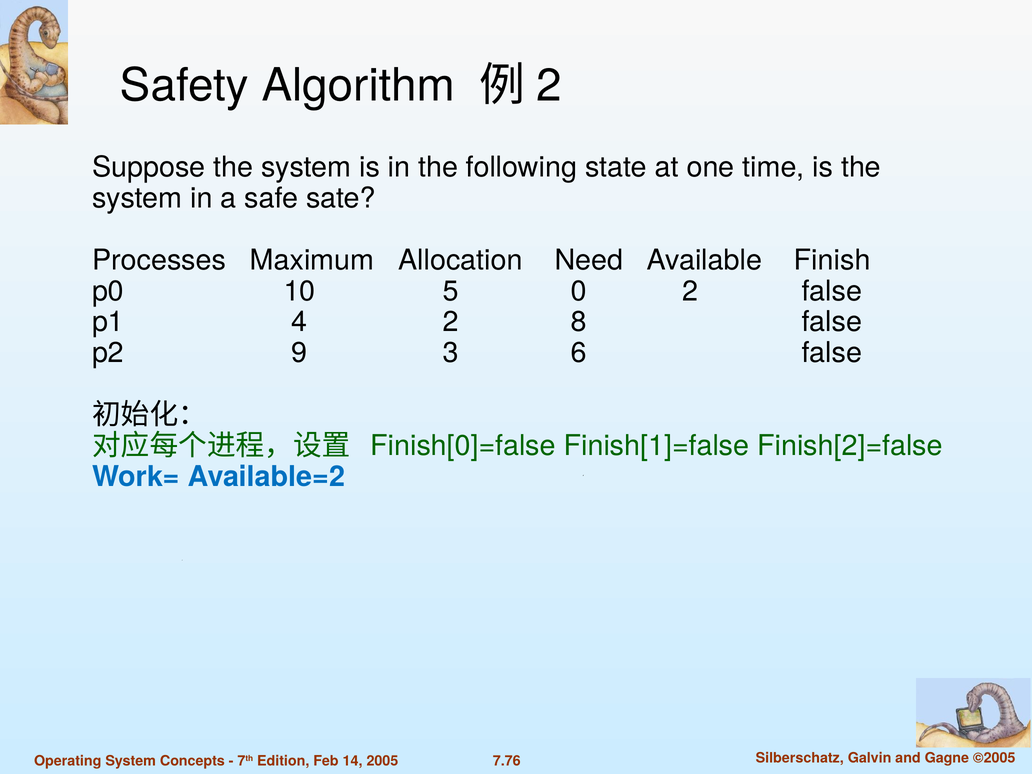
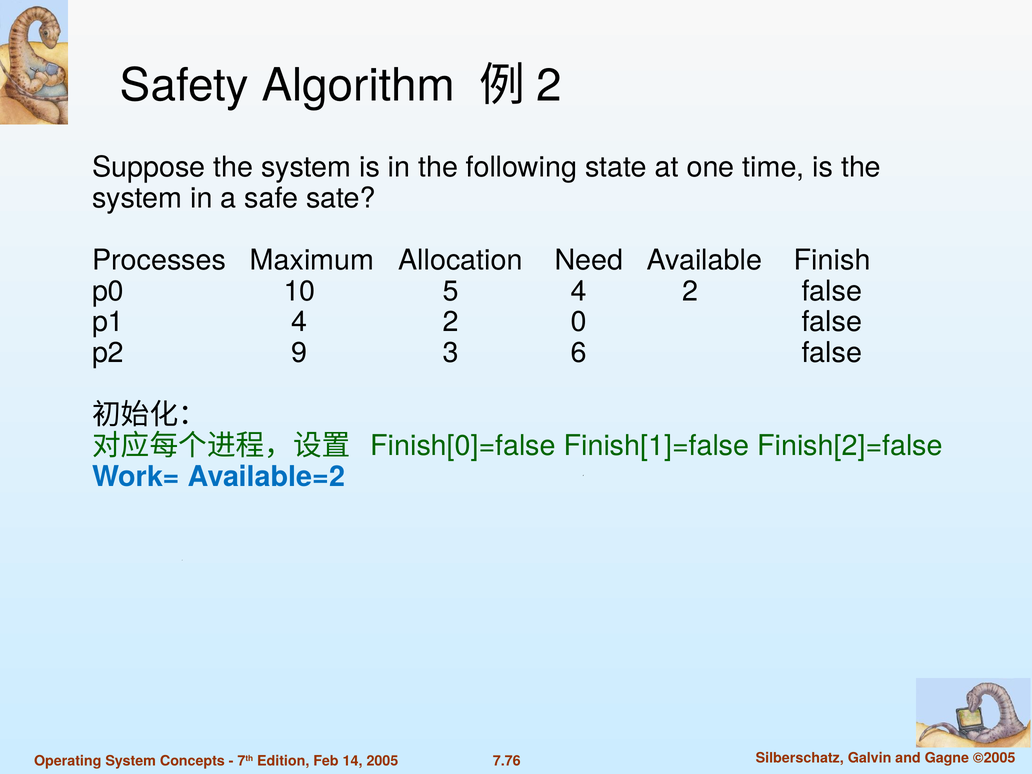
5 0: 0 -> 4
8: 8 -> 0
